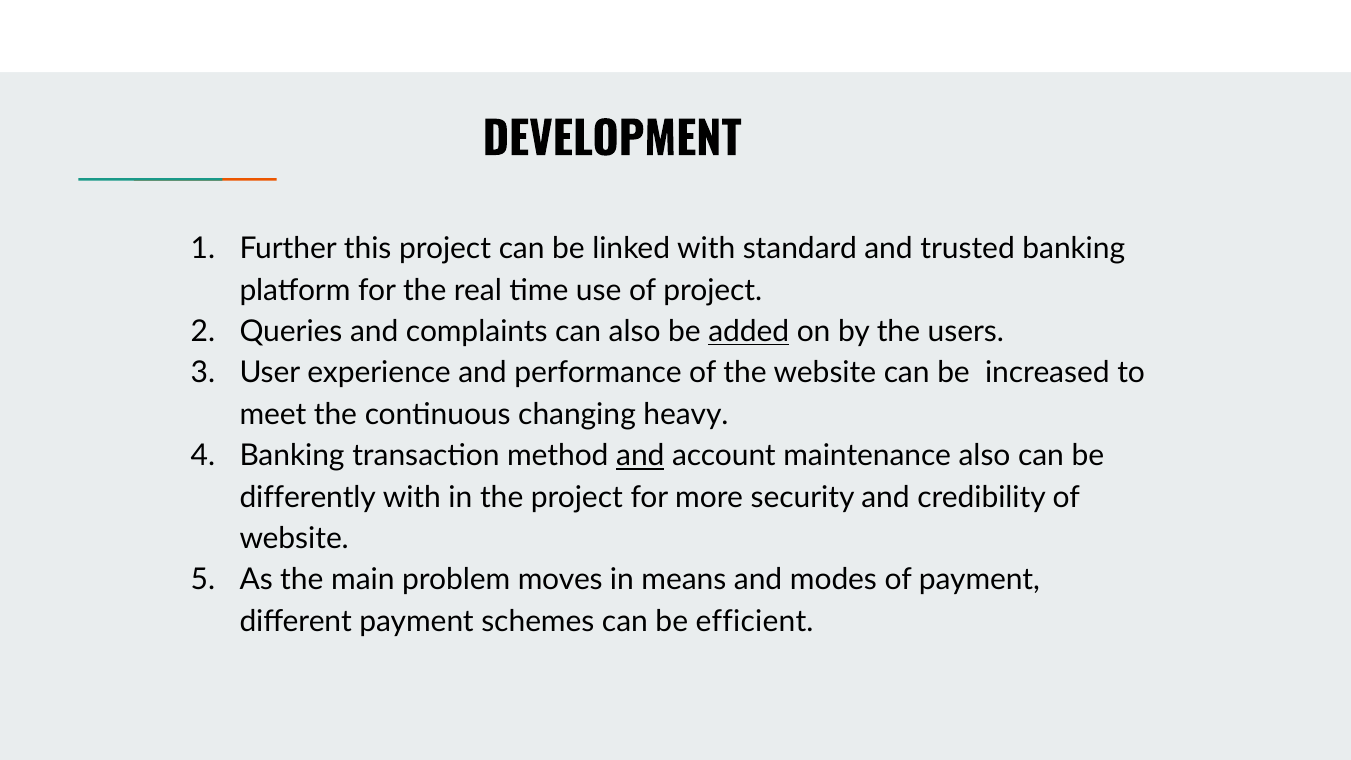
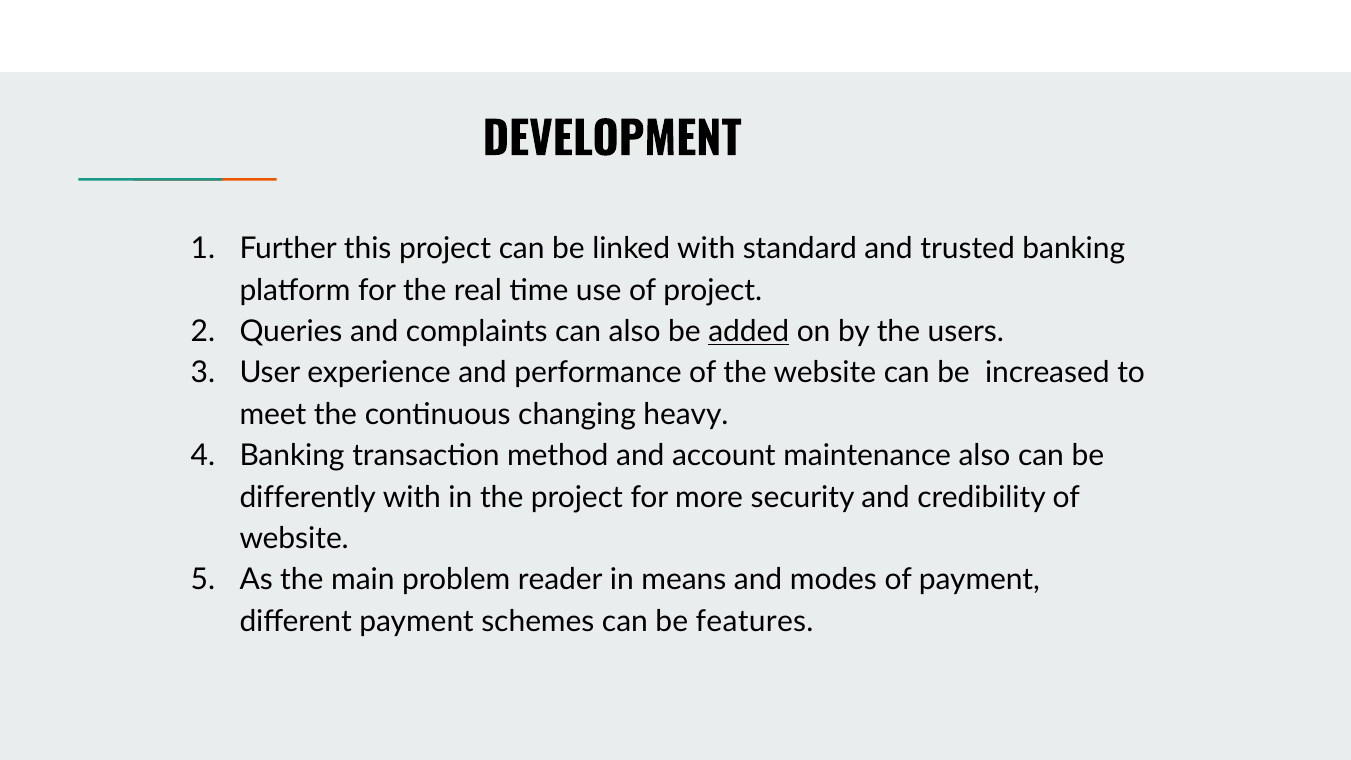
and at (640, 456) underline: present -> none
moves: moves -> reader
efficient: efficient -> features
